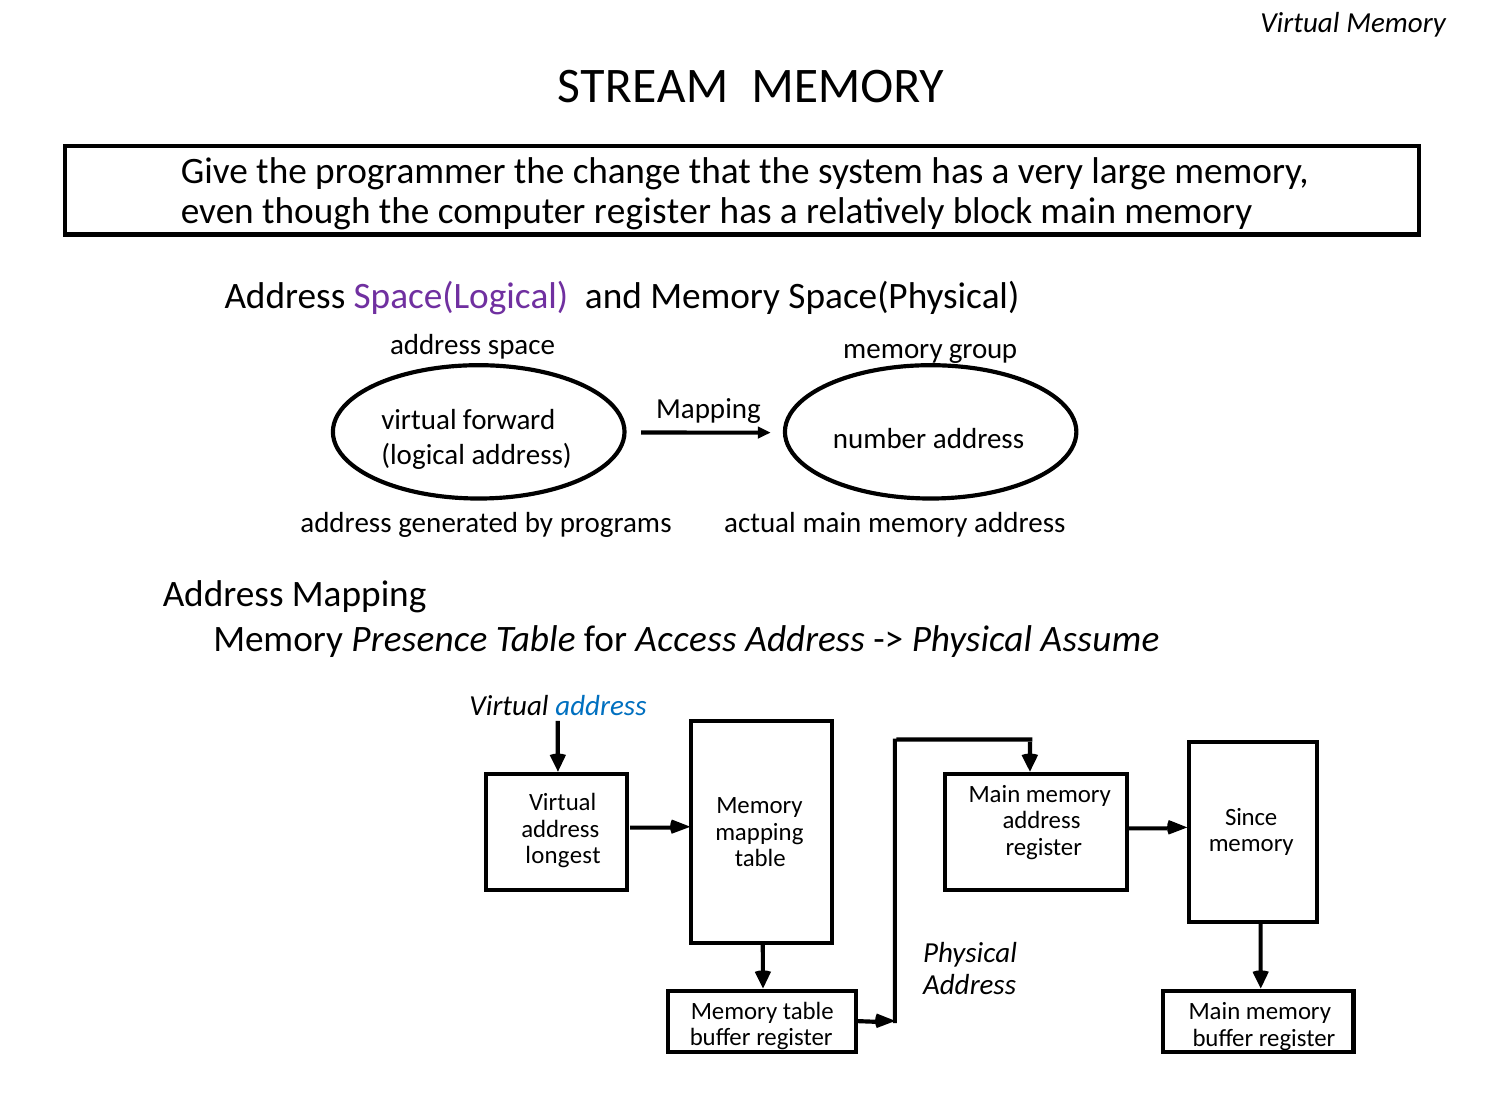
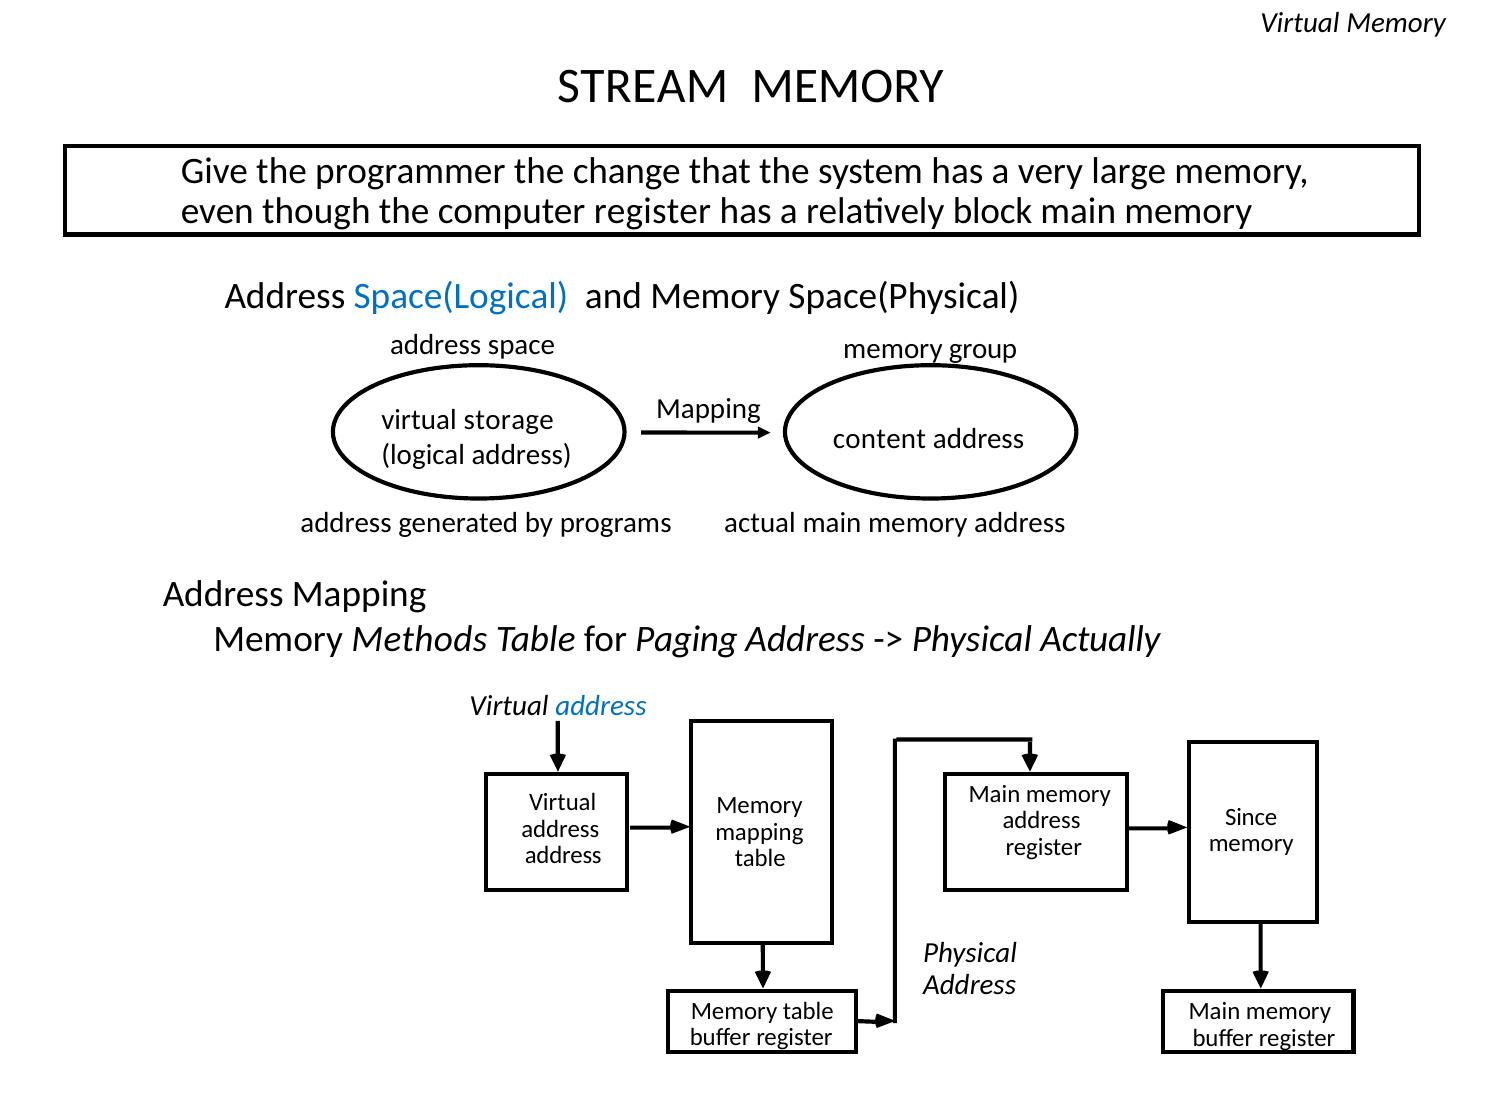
Space(Logical colour: purple -> blue
forward: forward -> storage
number: number -> content
Presence: Presence -> Methods
Access: Access -> Paging
Assume: Assume -> Actually
longest at (563, 855): longest -> address
